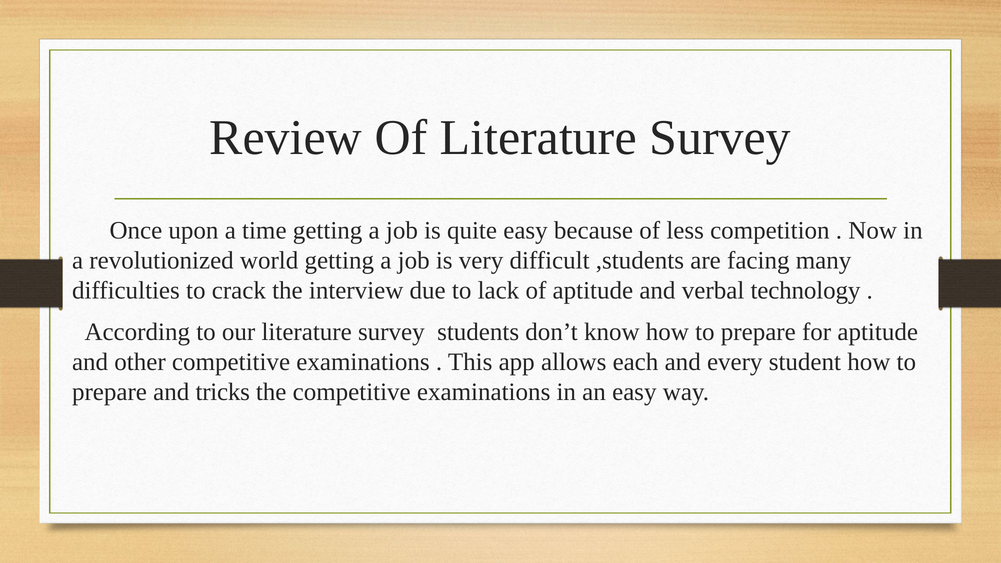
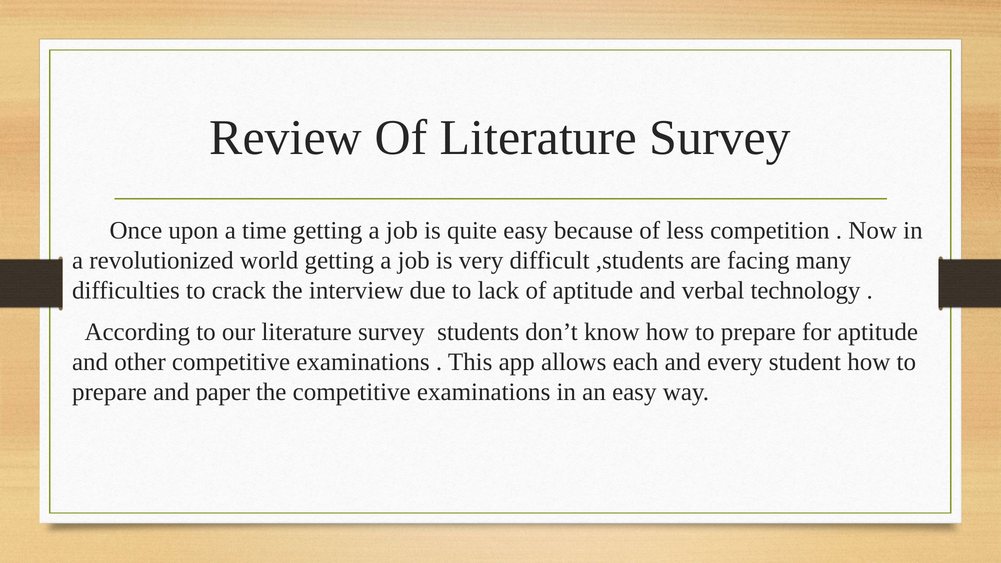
tricks: tricks -> paper
